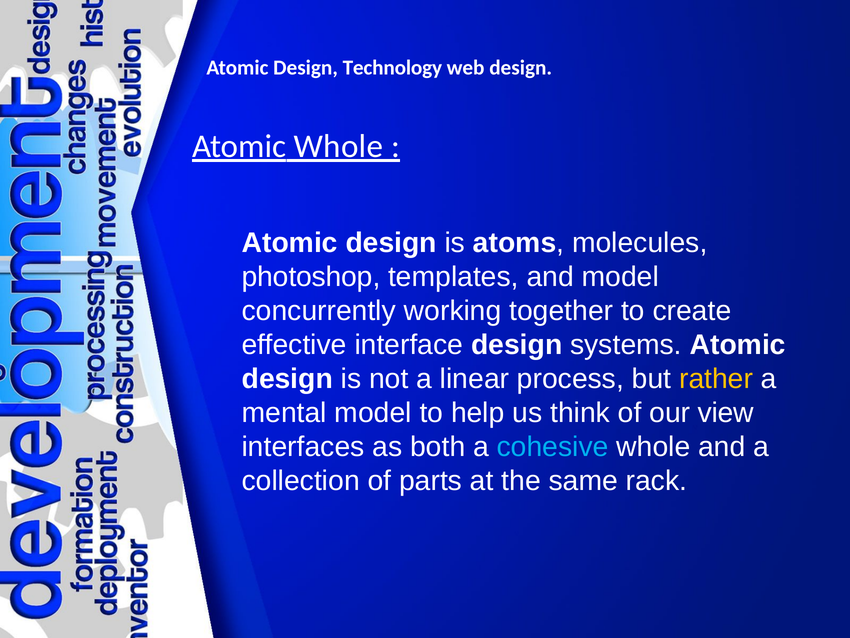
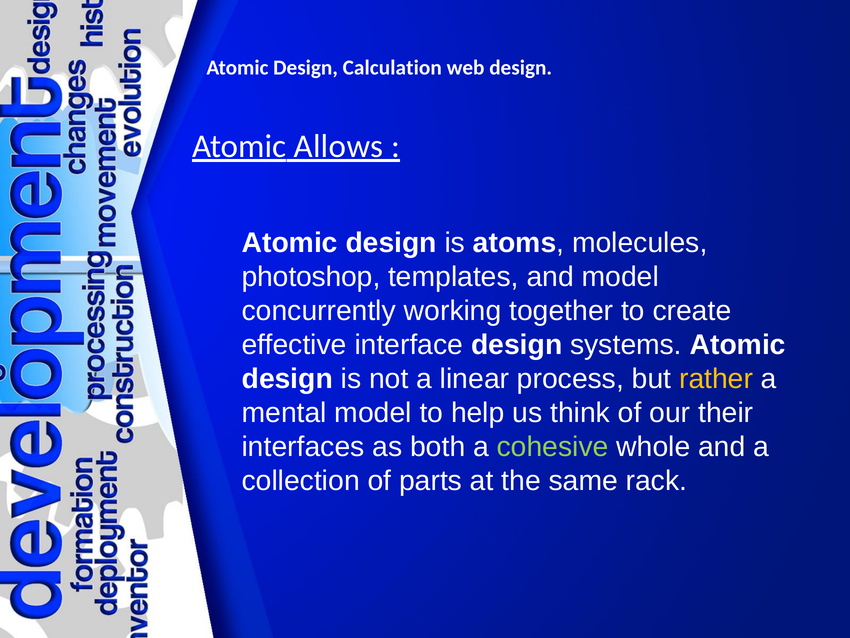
Technology: Technology -> Calculation
Atomic Whole: Whole -> Allows
view: view -> their
cohesive colour: light blue -> light green
